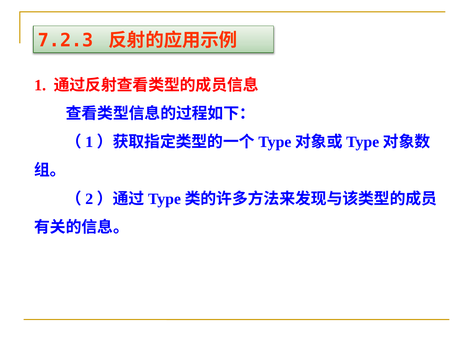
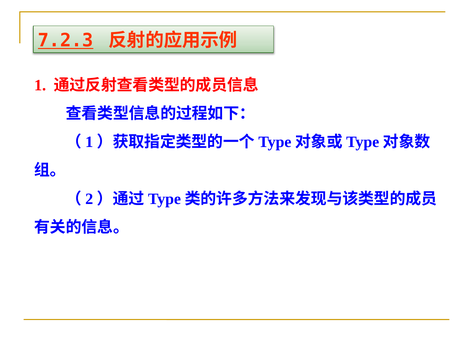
7.2.3 underline: none -> present
